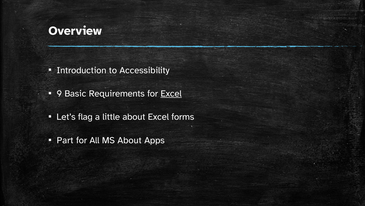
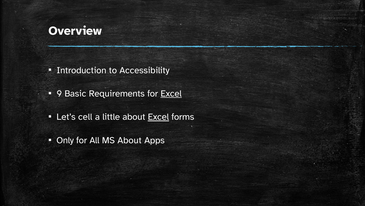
flag: flag -> cell
Excel at (158, 117) underline: none -> present
Part: Part -> Only
